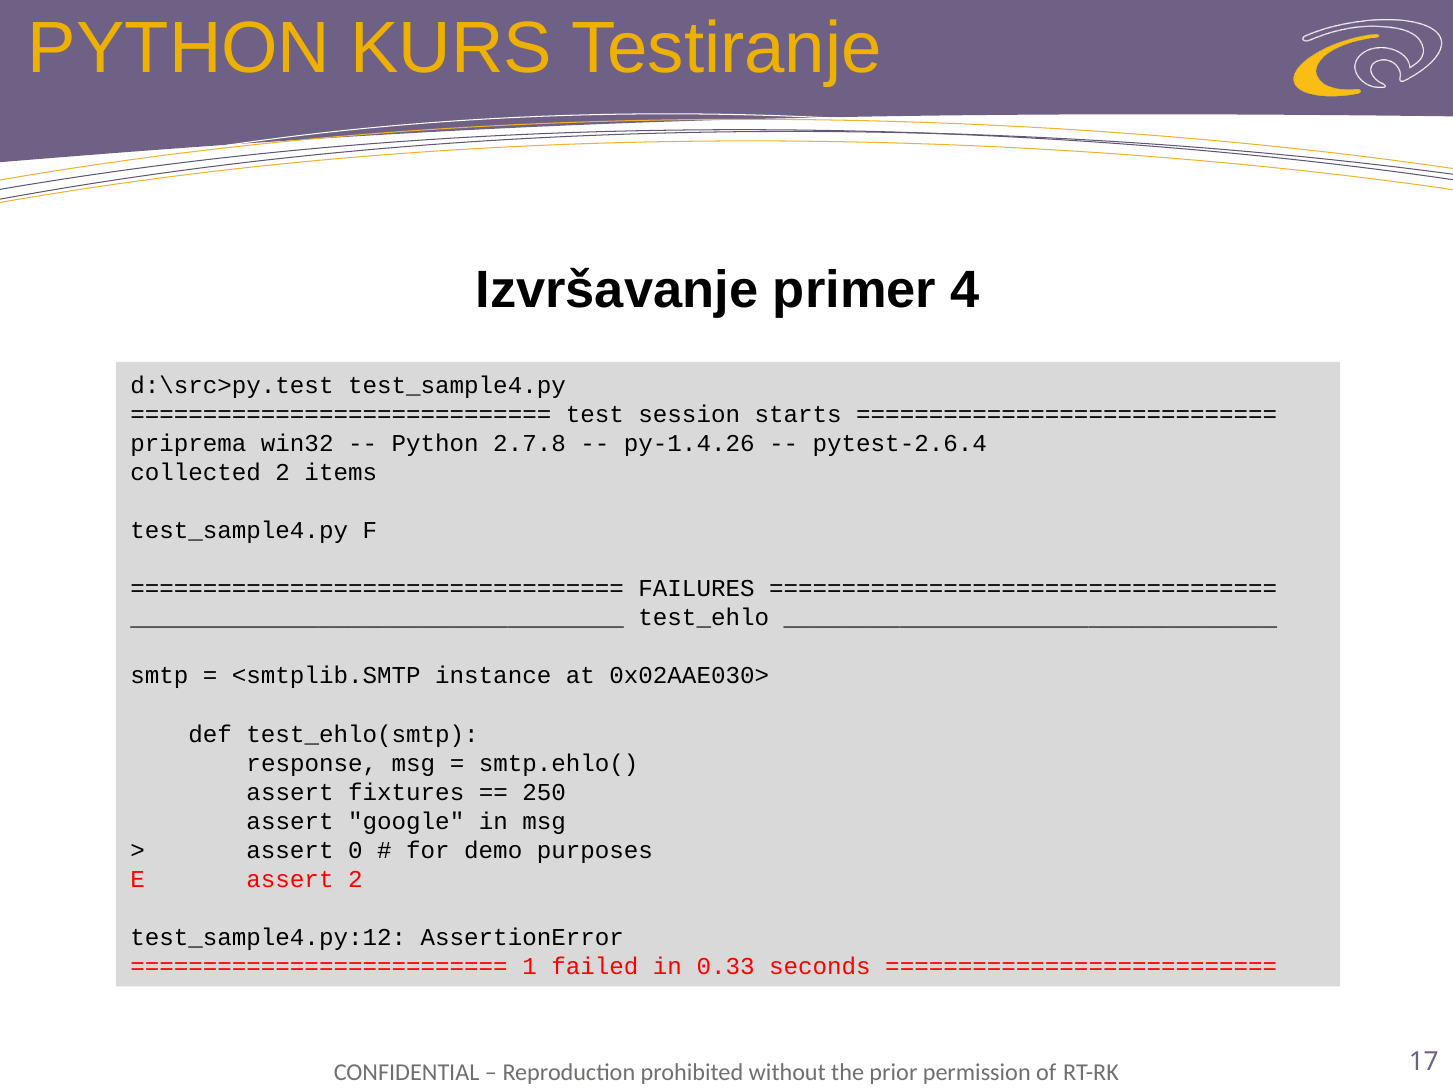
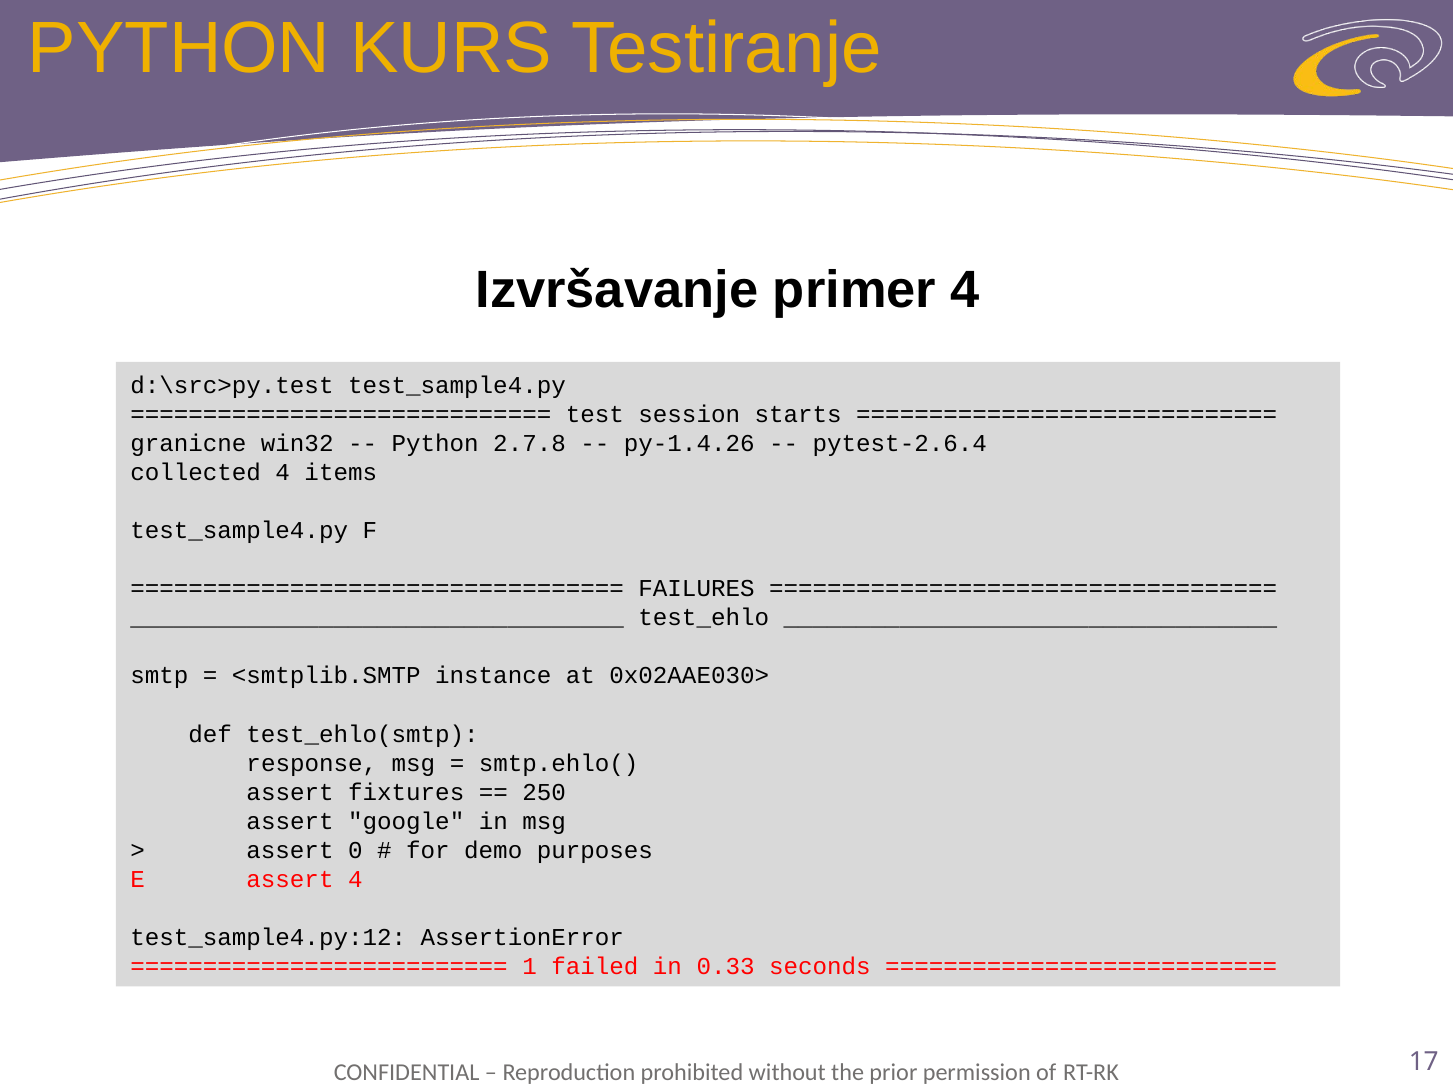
priprema: priprema -> granicne
collected 2: 2 -> 4
assert 2: 2 -> 4
